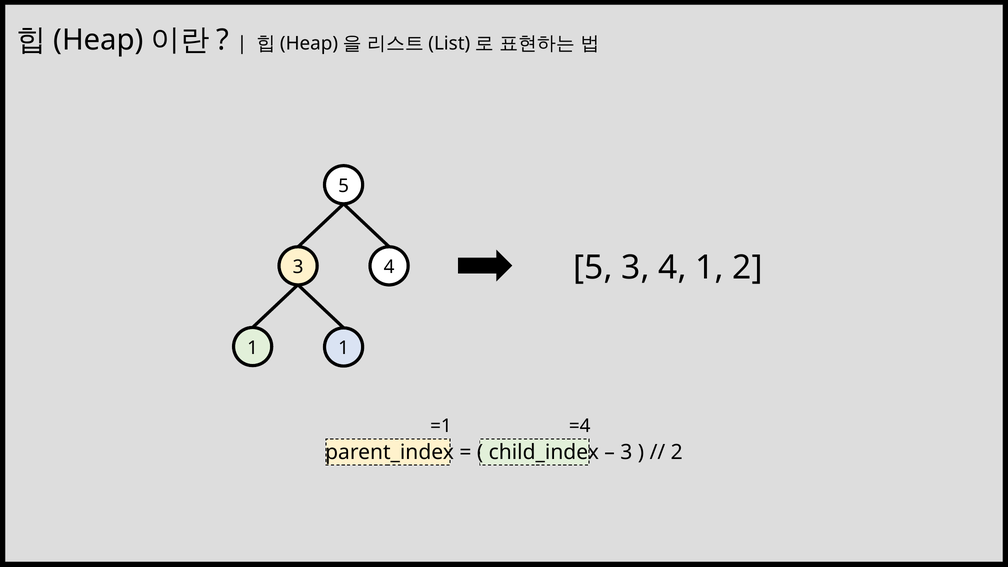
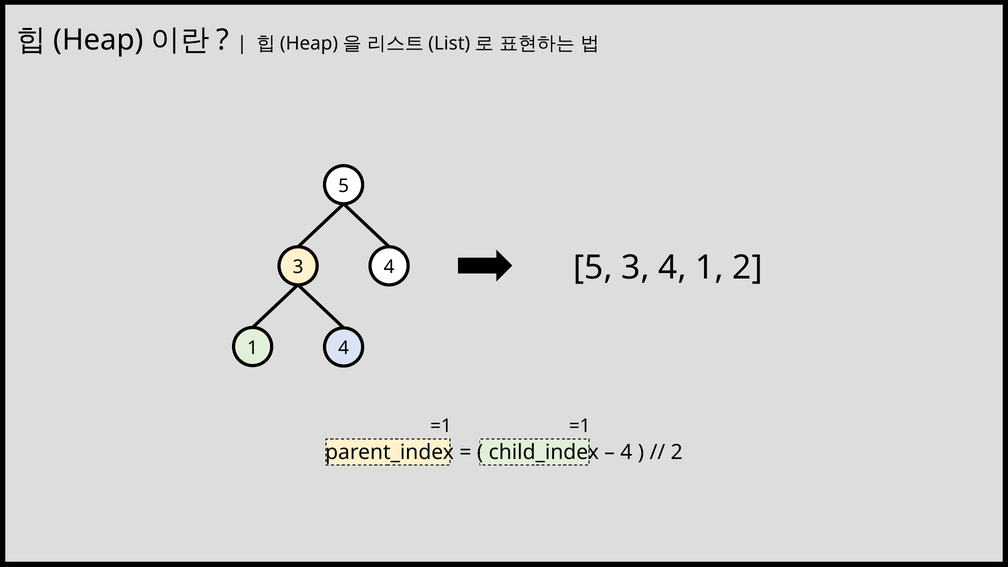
1 1: 1 -> 4
=1 =4: =4 -> =1
3 at (626, 452): 3 -> 4
